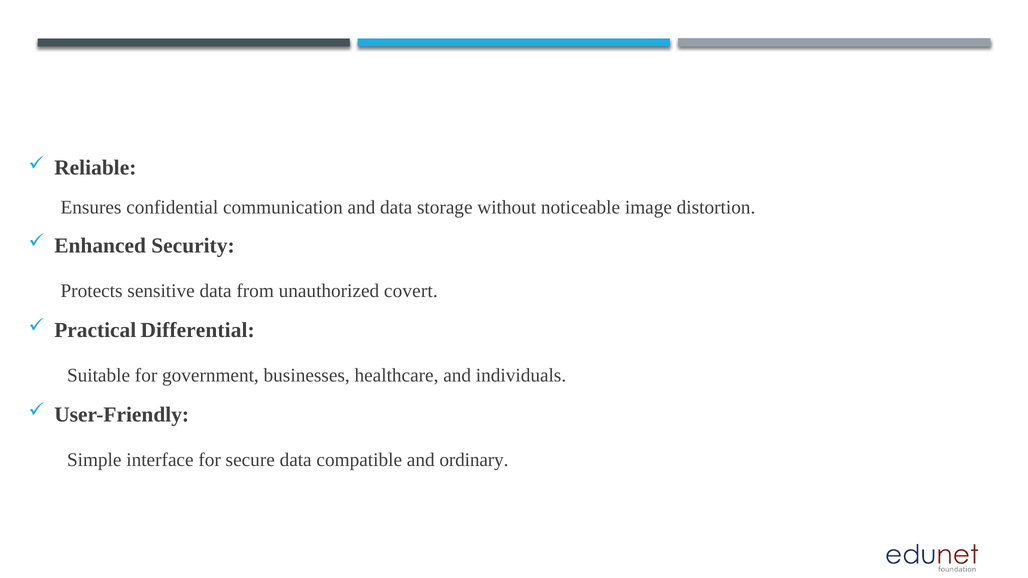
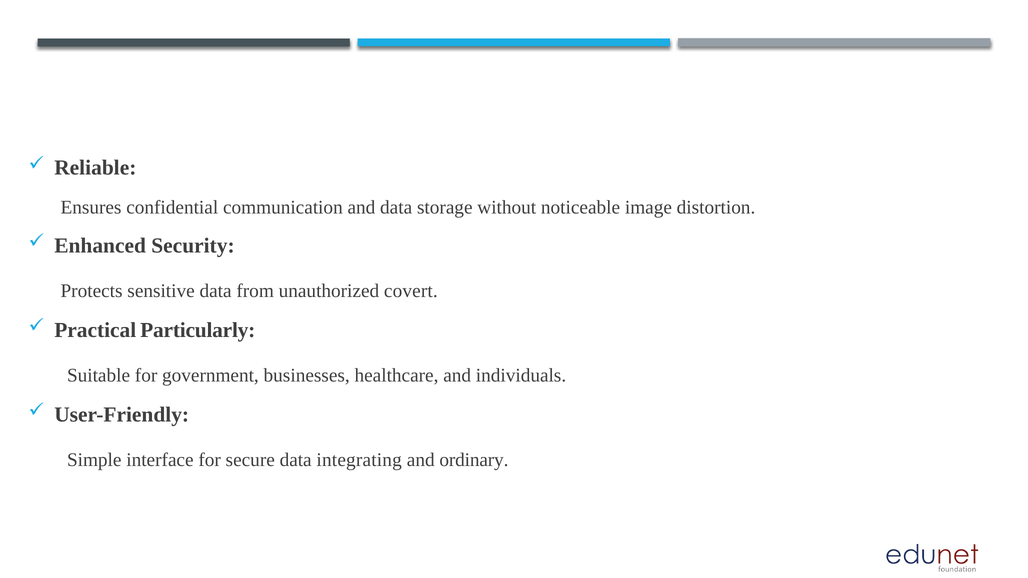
Differential: Differential -> Particularly
compatible: compatible -> integrating
